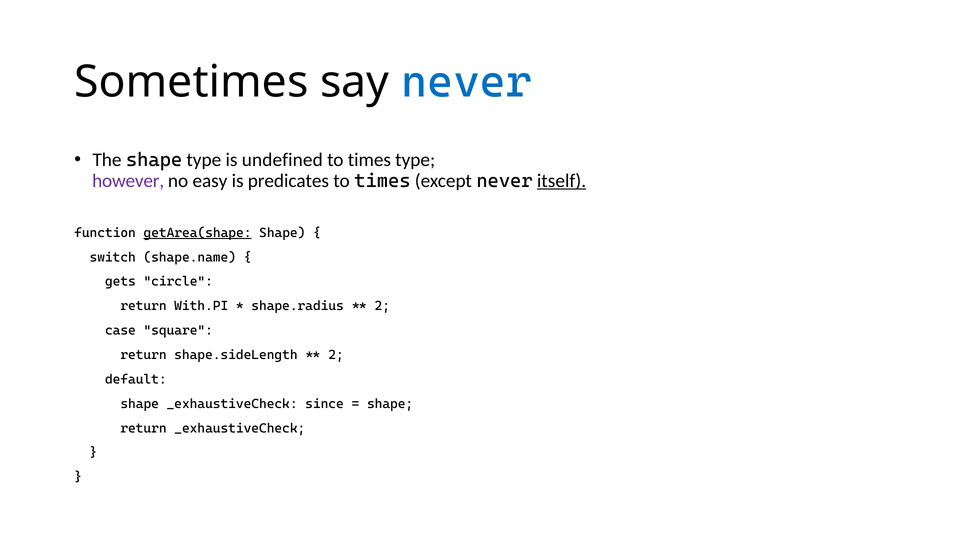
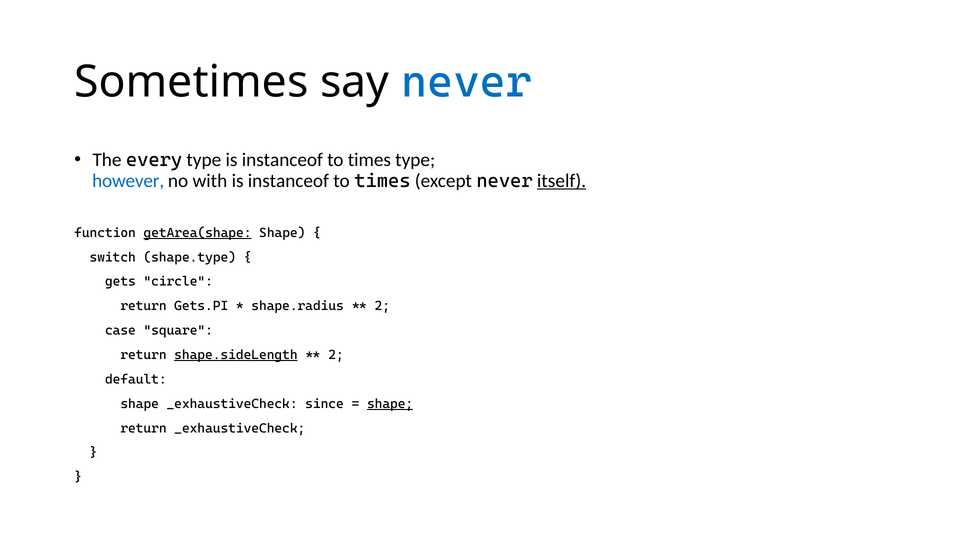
The shape: shape -> every
type is undefined: undefined -> instanceof
however colour: purple -> blue
easy: easy -> with
predicates at (288, 181): predicates -> instanceof
shape.name: shape.name -> shape.type
With.PI: With.PI -> Gets.PI
shape.sideLength underline: none -> present
shape at (390, 404) underline: none -> present
